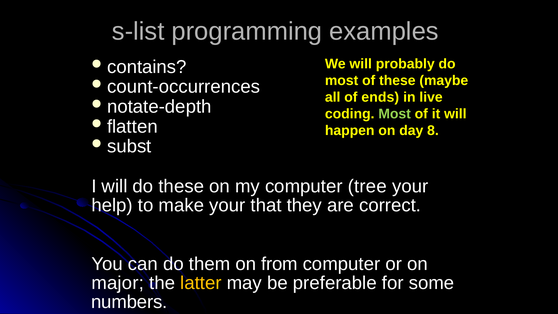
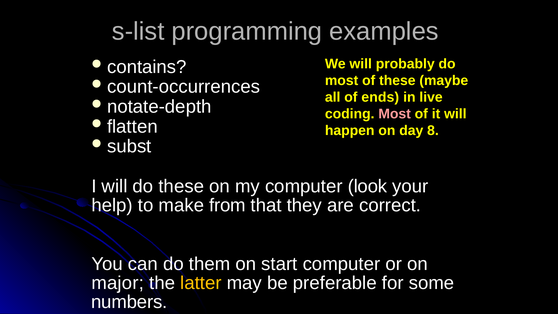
Most at (395, 114) colour: light green -> pink
tree: tree -> look
make your: your -> from
from: from -> start
